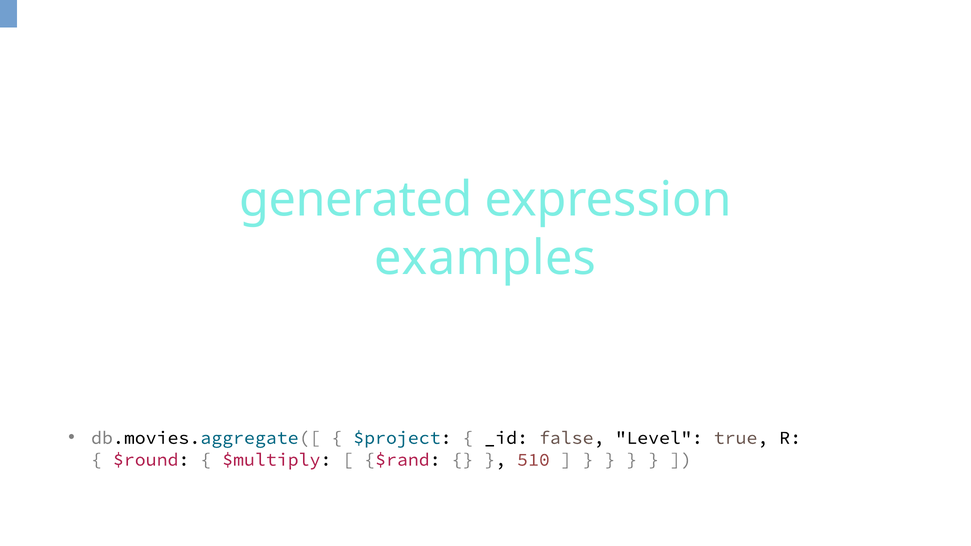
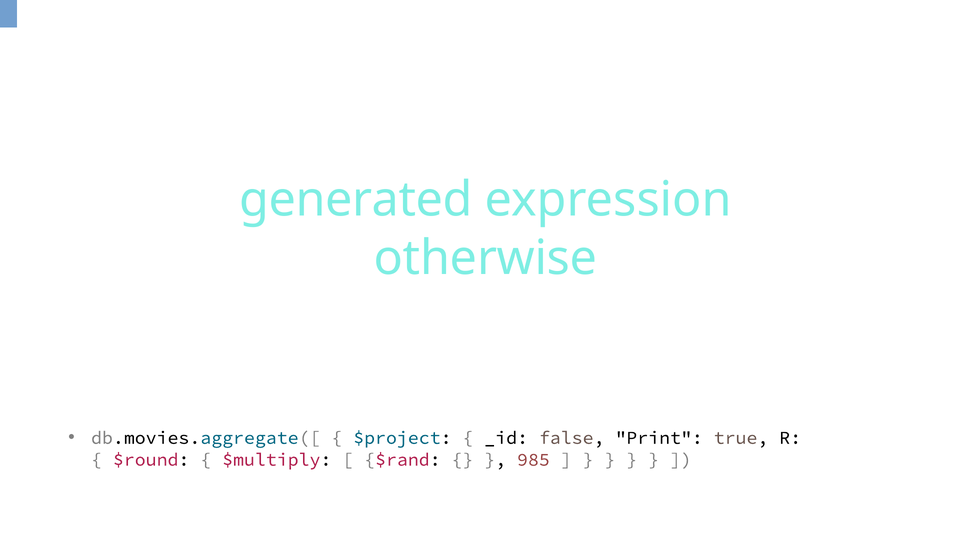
examples: examples -> otherwise
Level: Level -> Print
510: 510 -> 985
